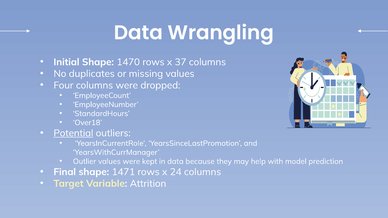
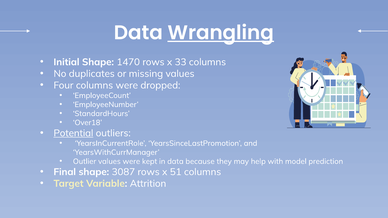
Wrangling underline: none -> present
37: 37 -> 33
1471: 1471 -> 3087
24: 24 -> 51
